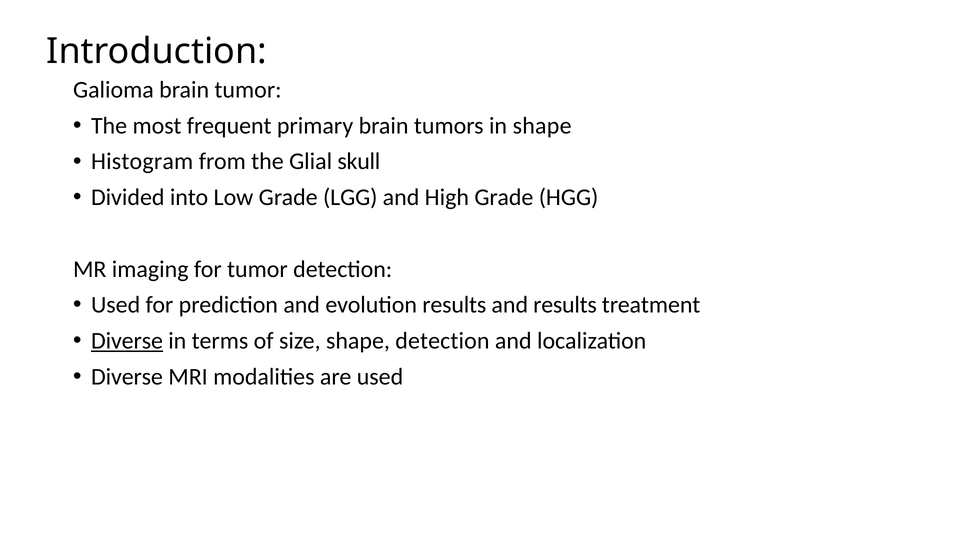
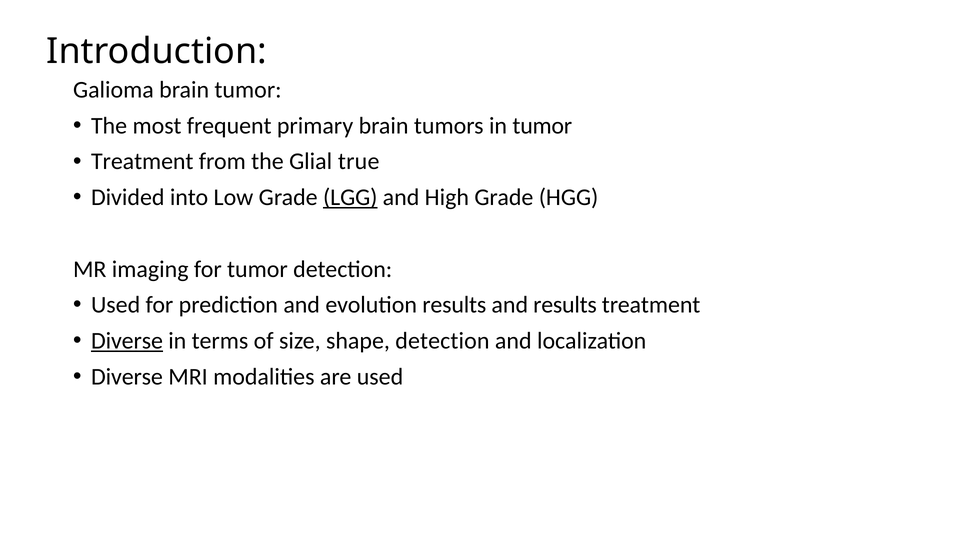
in shape: shape -> tumor
Histogram at (142, 162): Histogram -> Treatment
skull: skull -> true
LGG underline: none -> present
